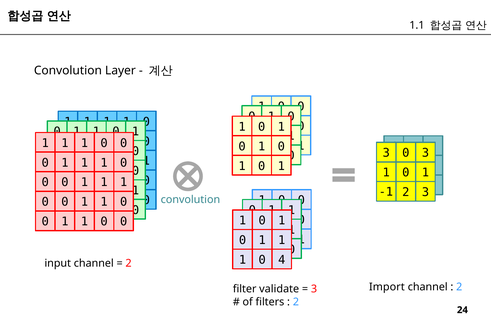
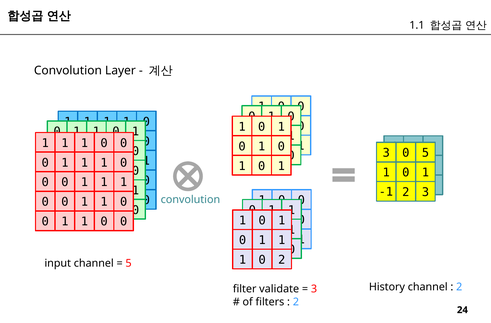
0 3: 3 -> 5
0 4: 4 -> 2
2 at (129, 263): 2 -> 5
Import: Import -> History
